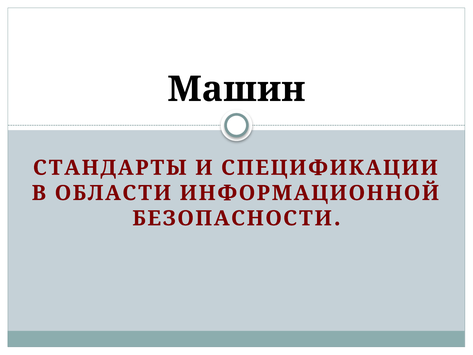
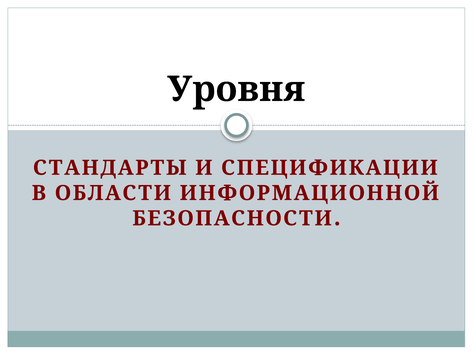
Машин: Машин -> Уровня
